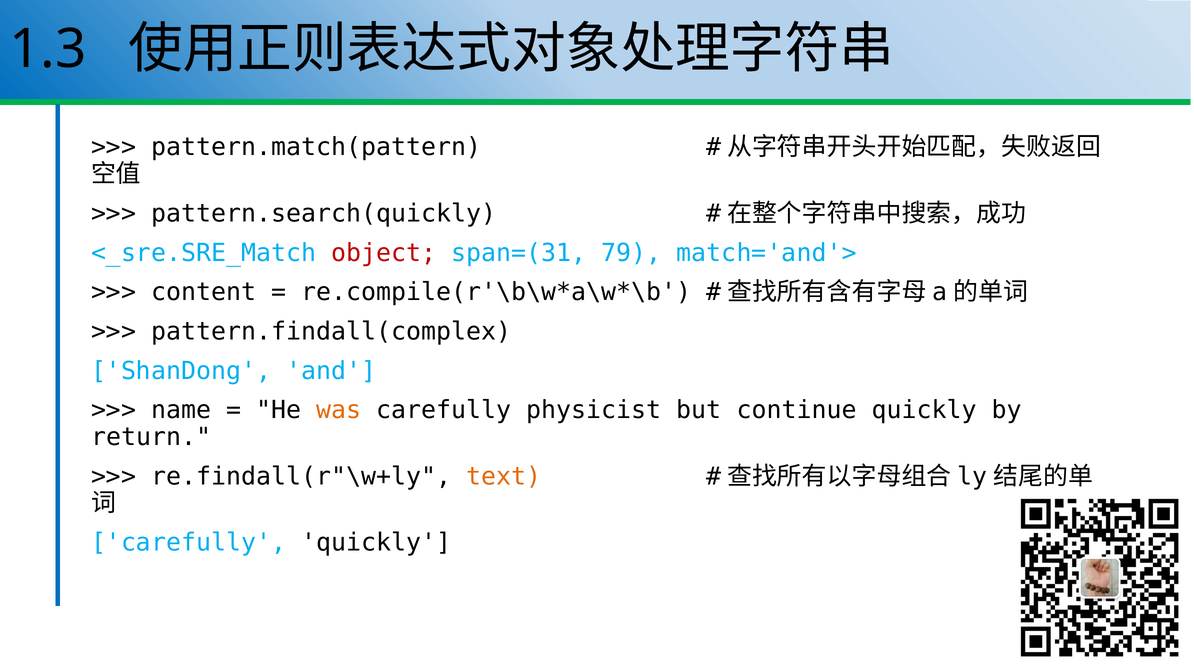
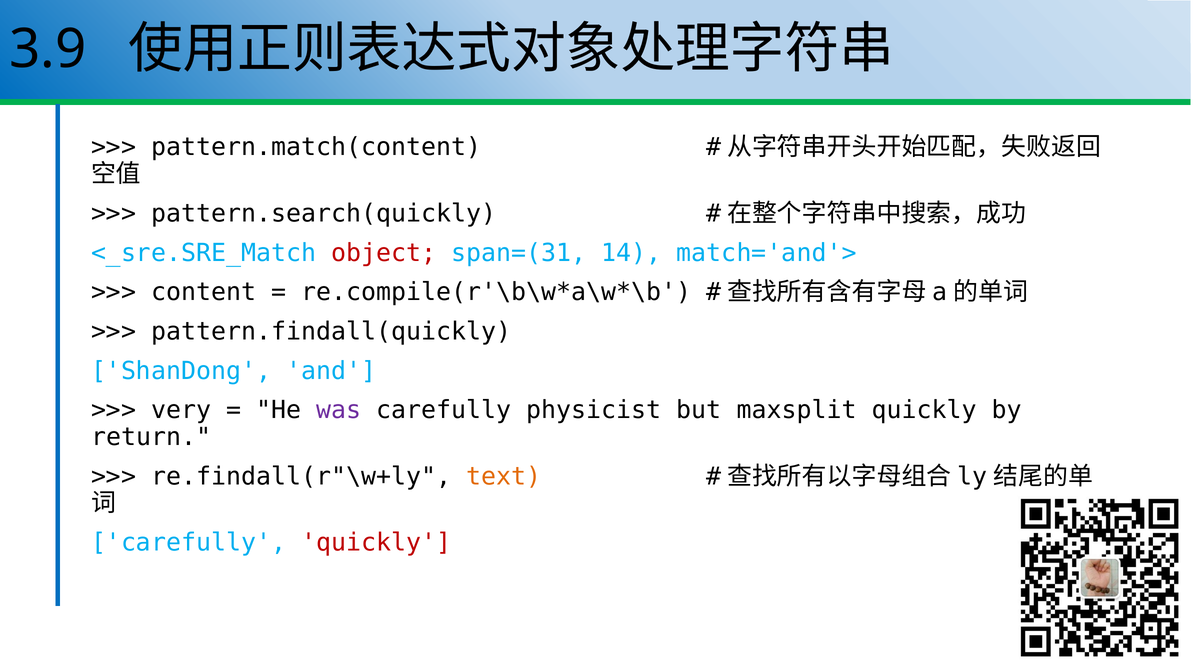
1.3: 1.3 -> 3.9
pattern.match(pattern: pattern.match(pattern -> pattern.match(content
79: 79 -> 14
pattern.findall(complex: pattern.findall(complex -> pattern.findall(quickly
name: name -> very
was colour: orange -> purple
continue: continue -> maxsplit
quickly at (376, 542) colour: black -> red
